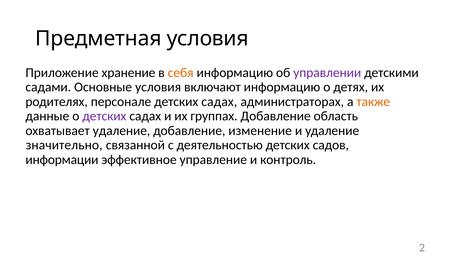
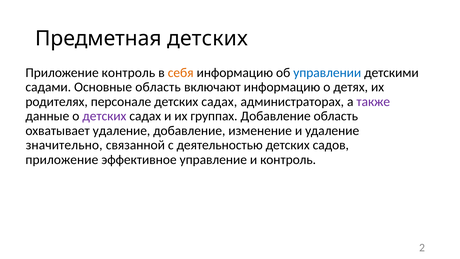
Предметная условия: условия -> детских
Приложение хранение: хранение -> контроль
управлении colour: purple -> blue
Основные условия: условия -> область
также colour: orange -> purple
информации at (62, 159): информации -> приложение
